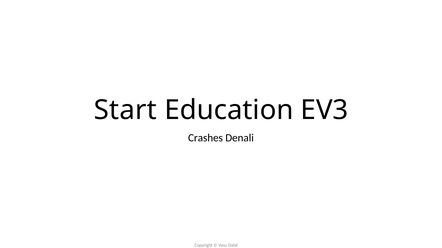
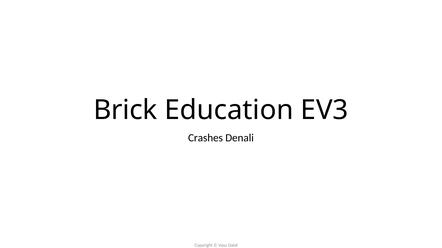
Start: Start -> Brick
